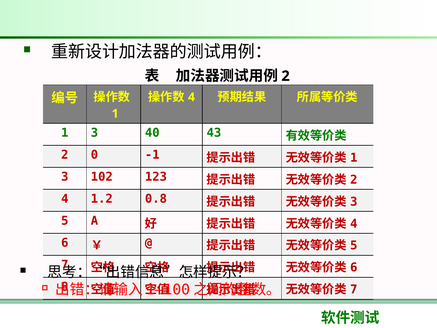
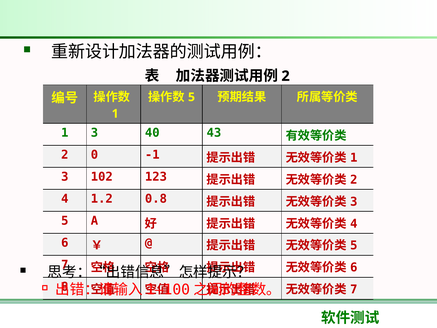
4 at (191, 97): 4 -> 5
